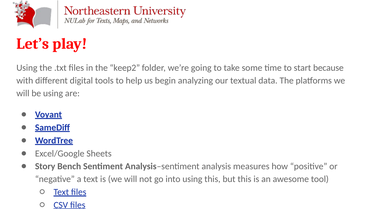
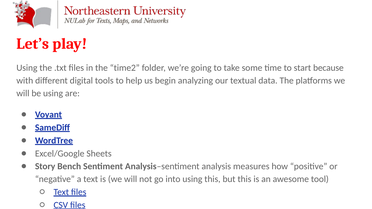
keep2: keep2 -> time2
